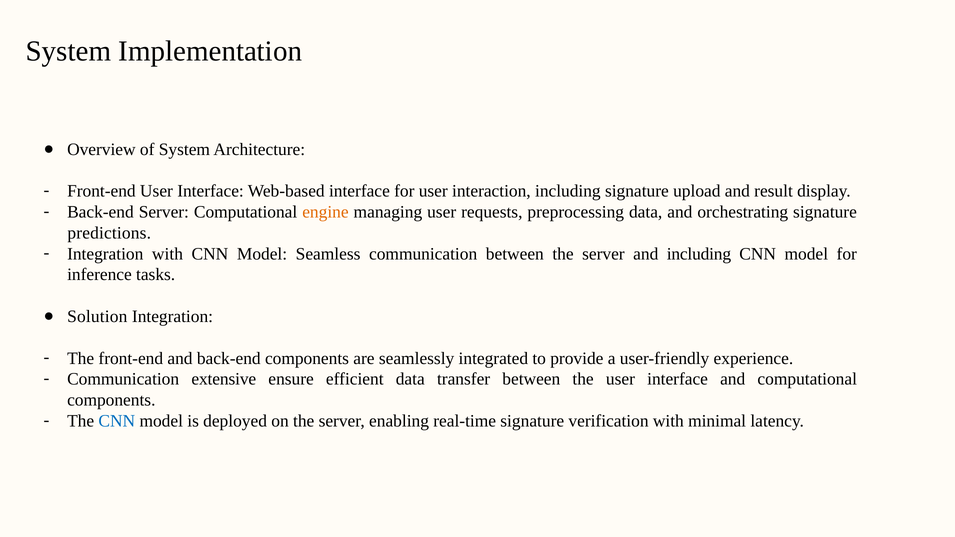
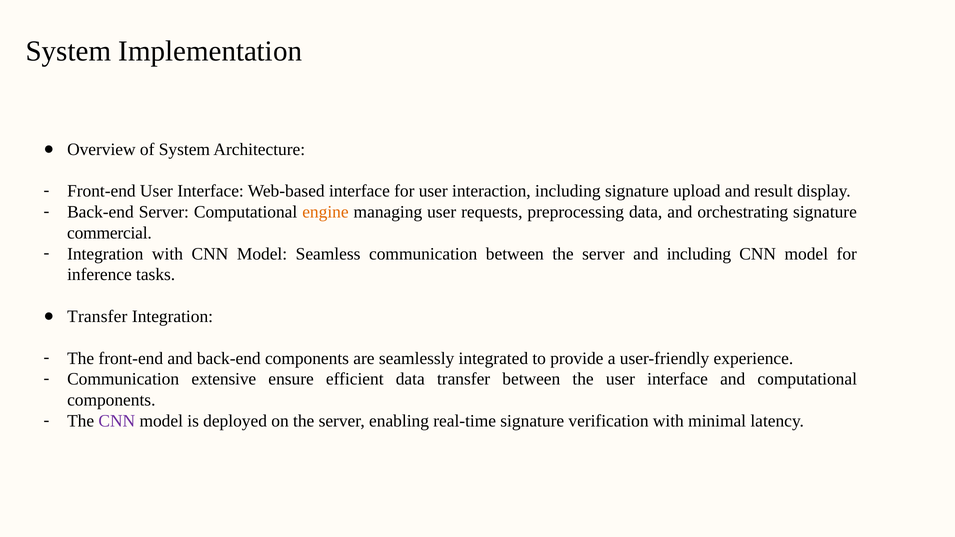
predictions: predictions -> commercial
Solution at (97, 317): Solution -> Transfer
CNN at (117, 421) colour: blue -> purple
